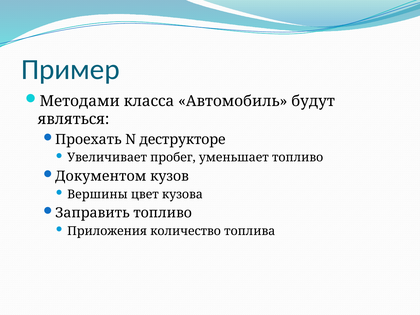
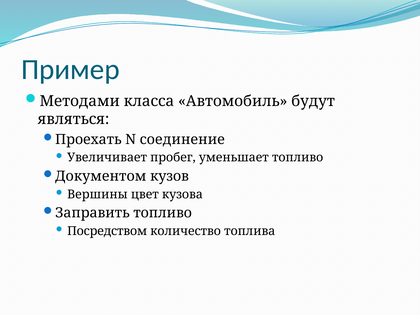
деструкторе: деструкторе -> соединение
Приложения: Приложения -> Посредством
